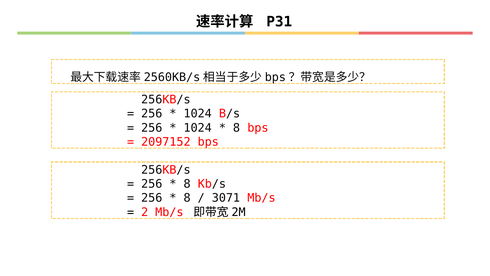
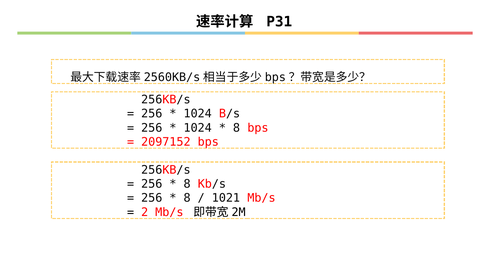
3071: 3071 -> 1021
